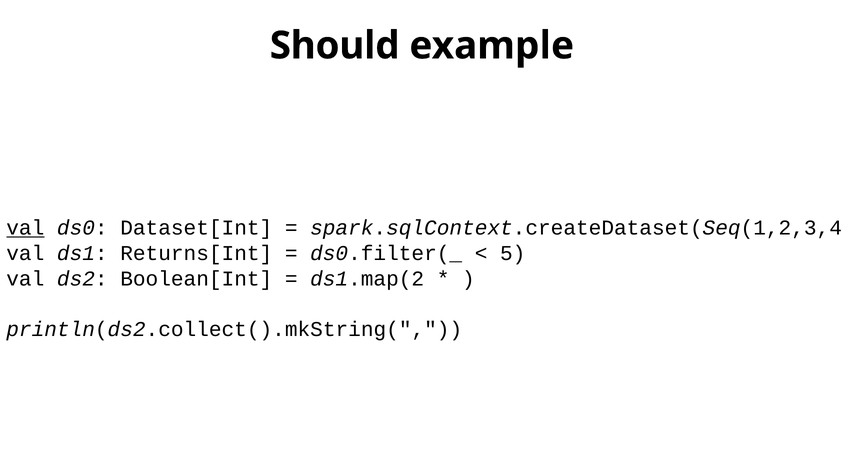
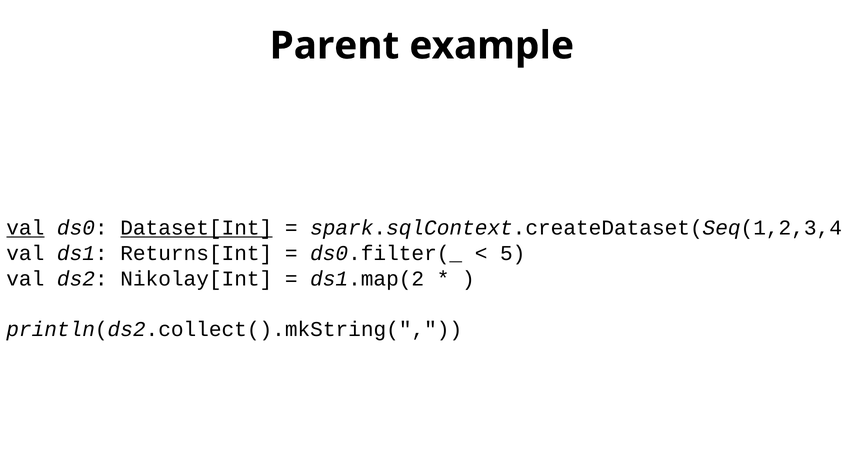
Should: Should -> Parent
Dataset[Int underline: none -> present
Boolean[Int: Boolean[Int -> Nikolay[Int
